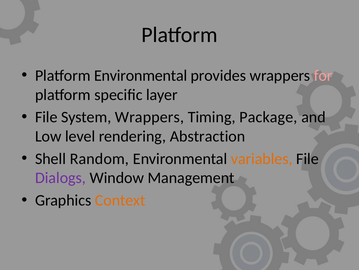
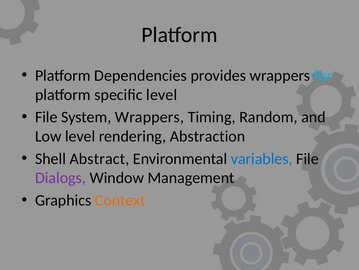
Platform Environmental: Environmental -> Dependencies
for colour: pink -> light blue
specific layer: layer -> level
Package: Package -> Random
Random: Random -> Abstract
variables colour: orange -> blue
